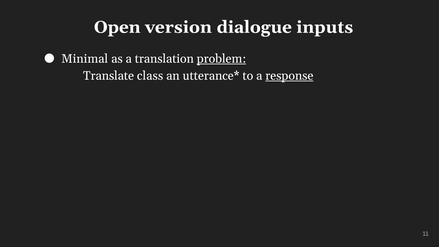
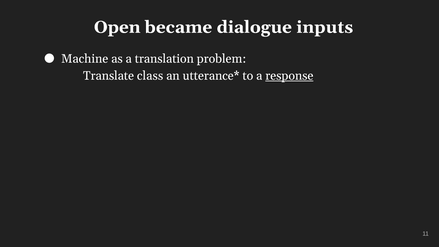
version: version -> became
Minimal: Minimal -> Machine
problem underline: present -> none
